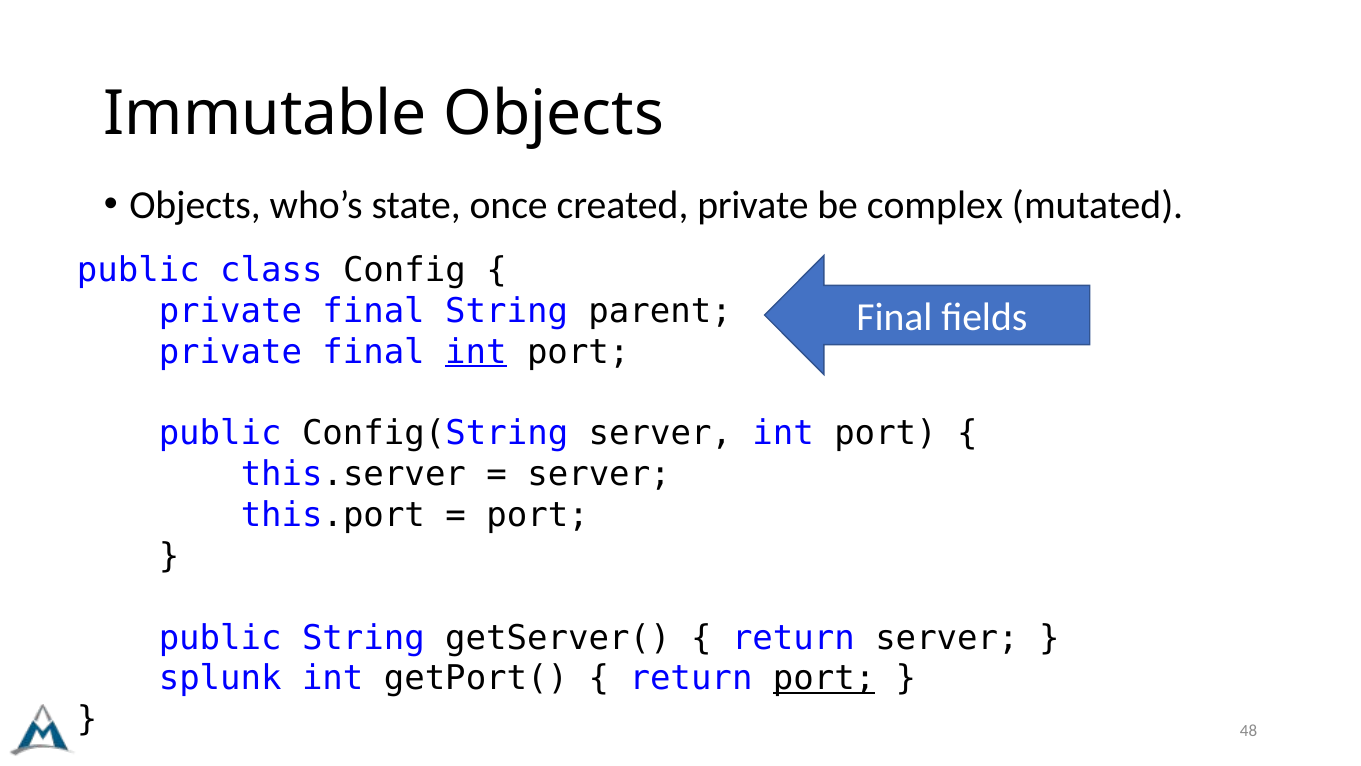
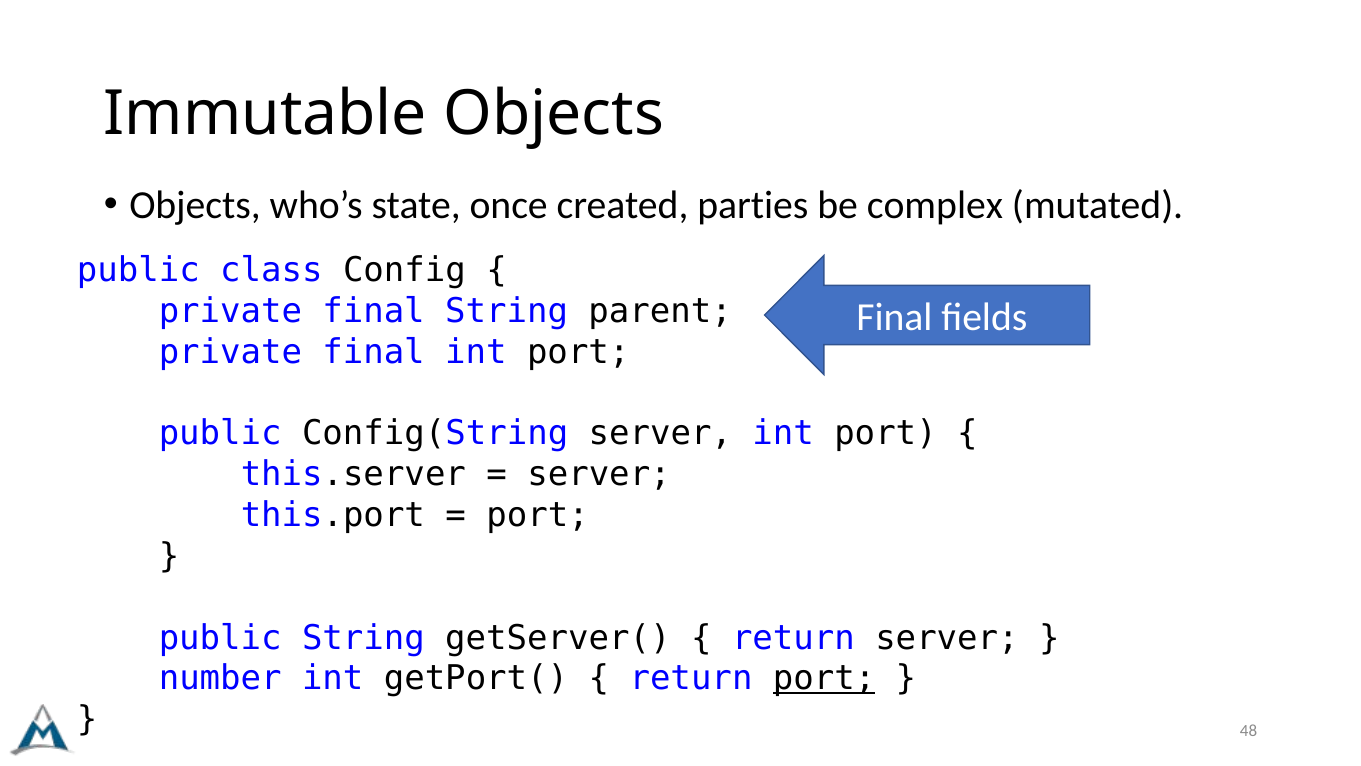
created private: private -> parties
int at (476, 352) underline: present -> none
splunk: splunk -> number
